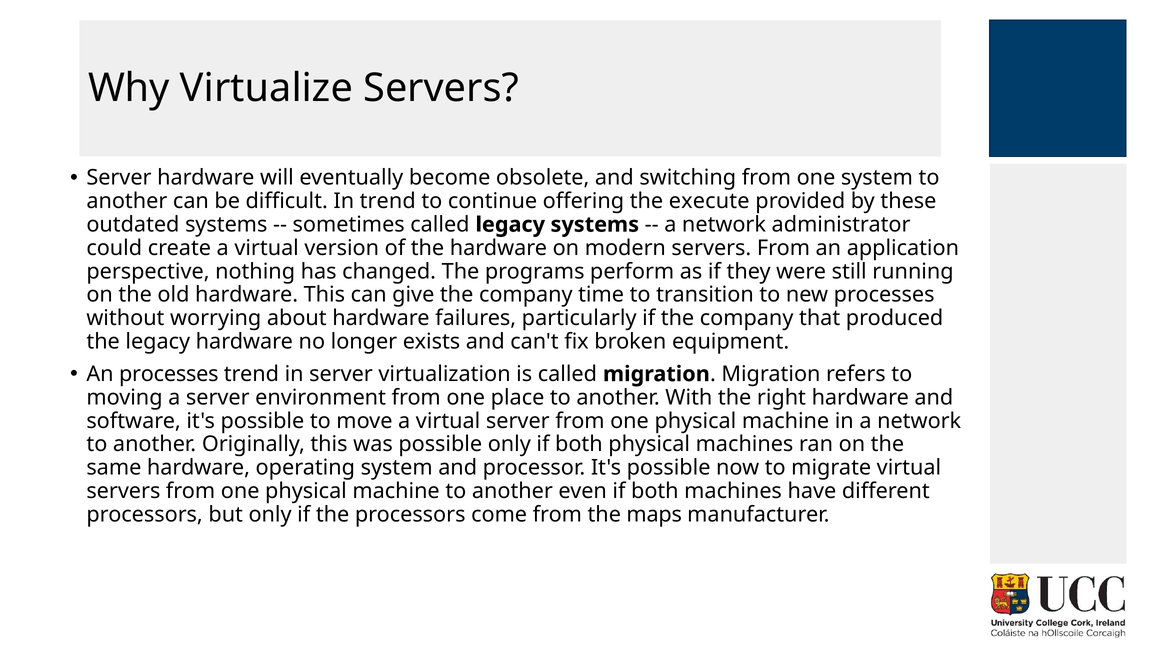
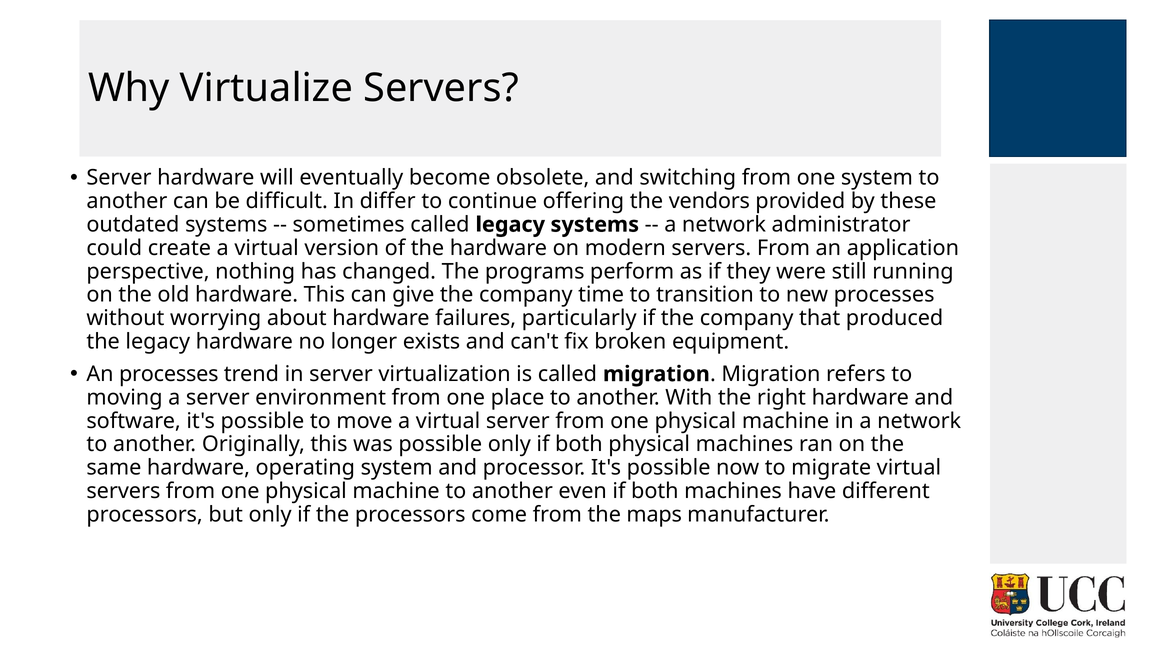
In trend: trend -> differ
execute: execute -> vendors
